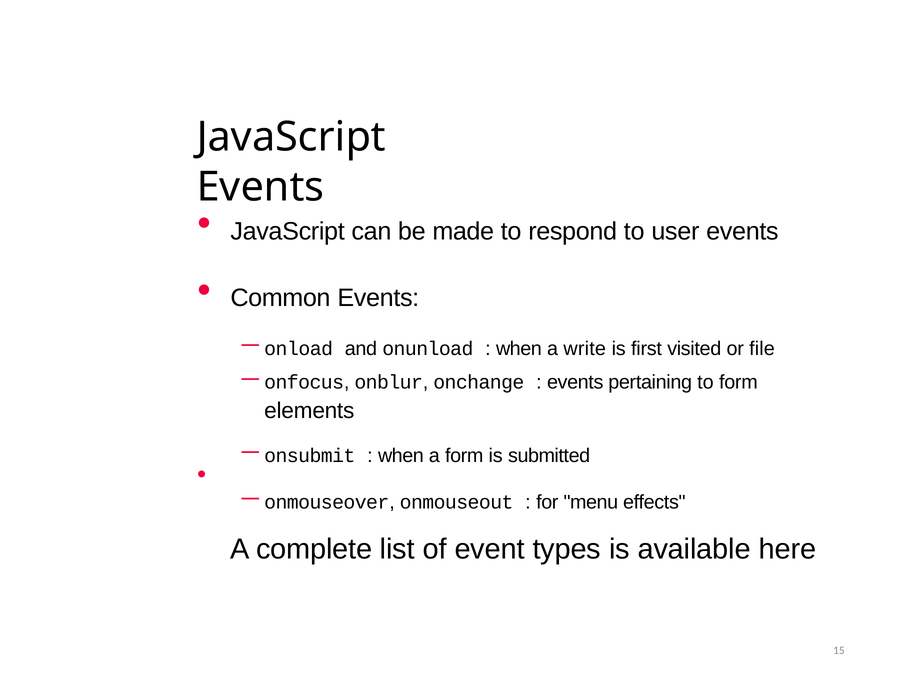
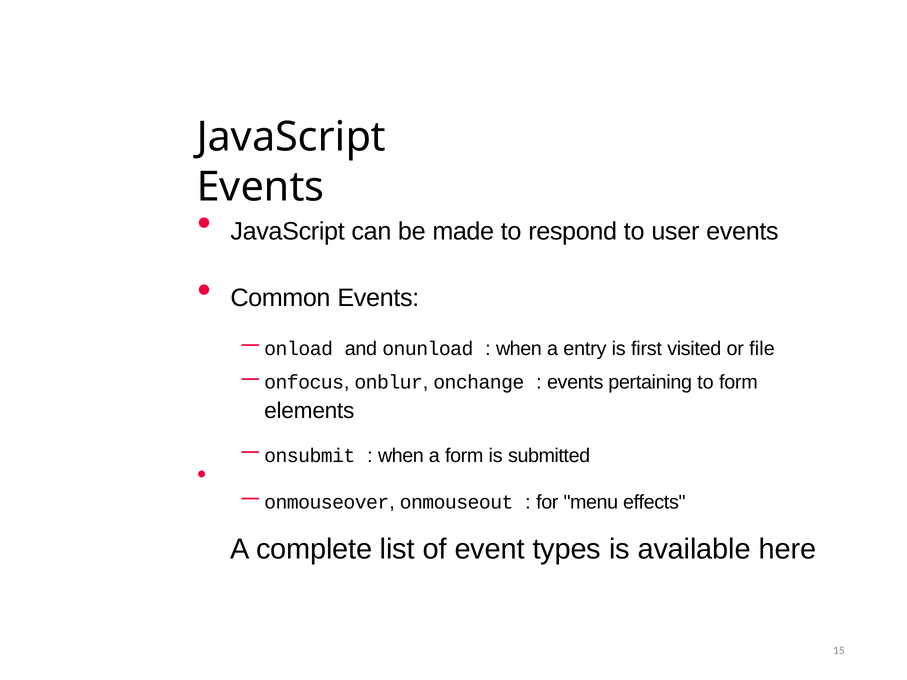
write: write -> entry
